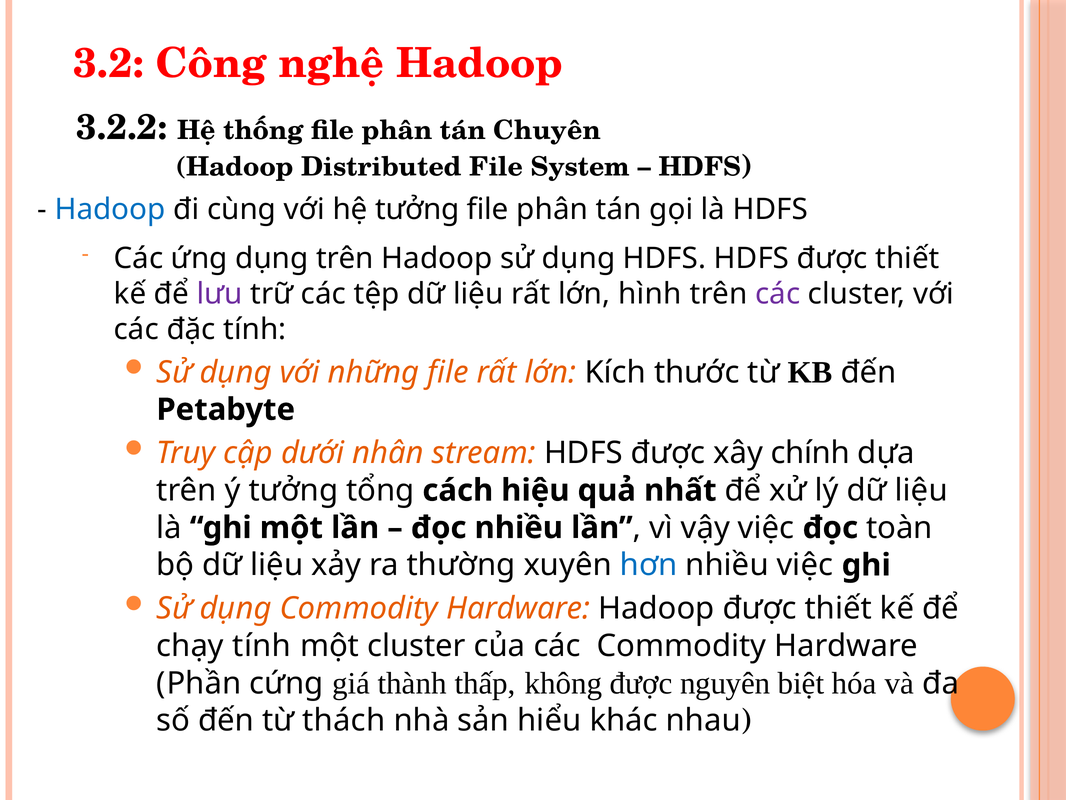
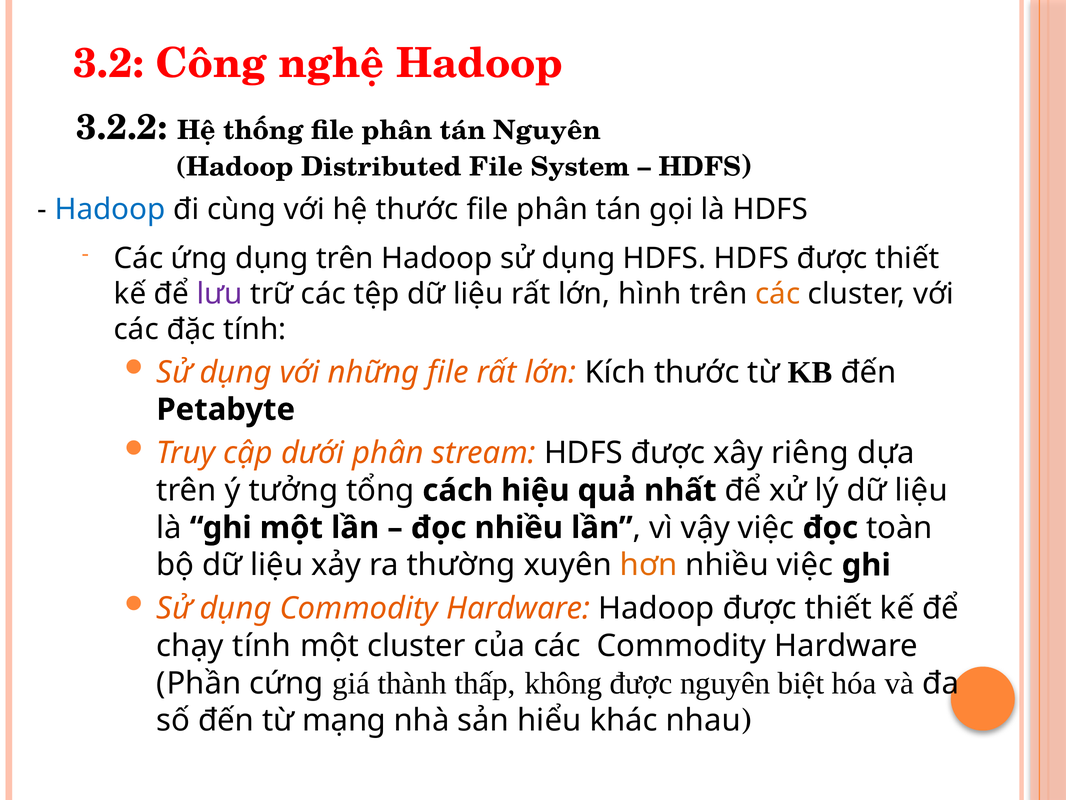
tán Chuyên: Chuyên -> Nguyên
hệ tưởng: tưởng -> thước
các at (778, 294) colour: purple -> orange
dưới nhân: nhân -> phân
chính: chính -> riêng
hơn colour: blue -> orange
thách: thách -> mạng
